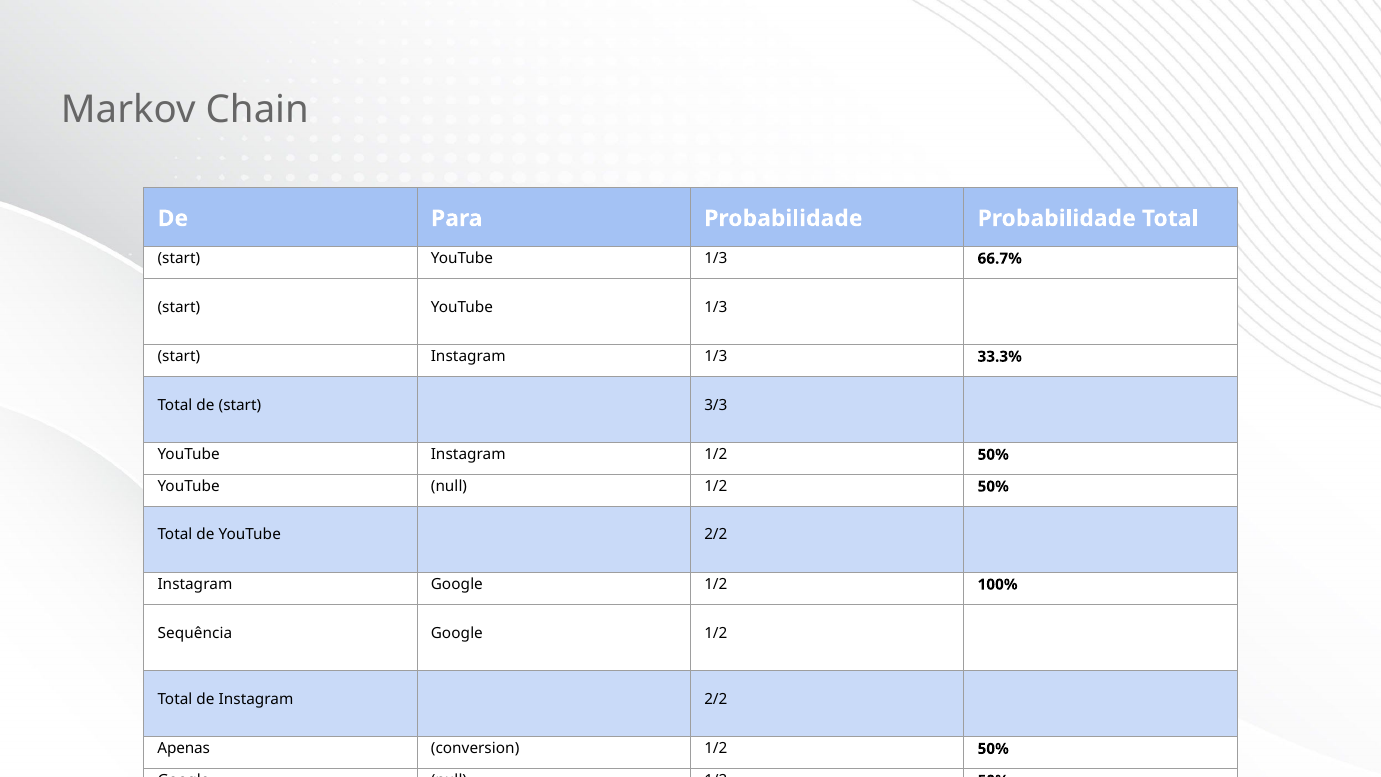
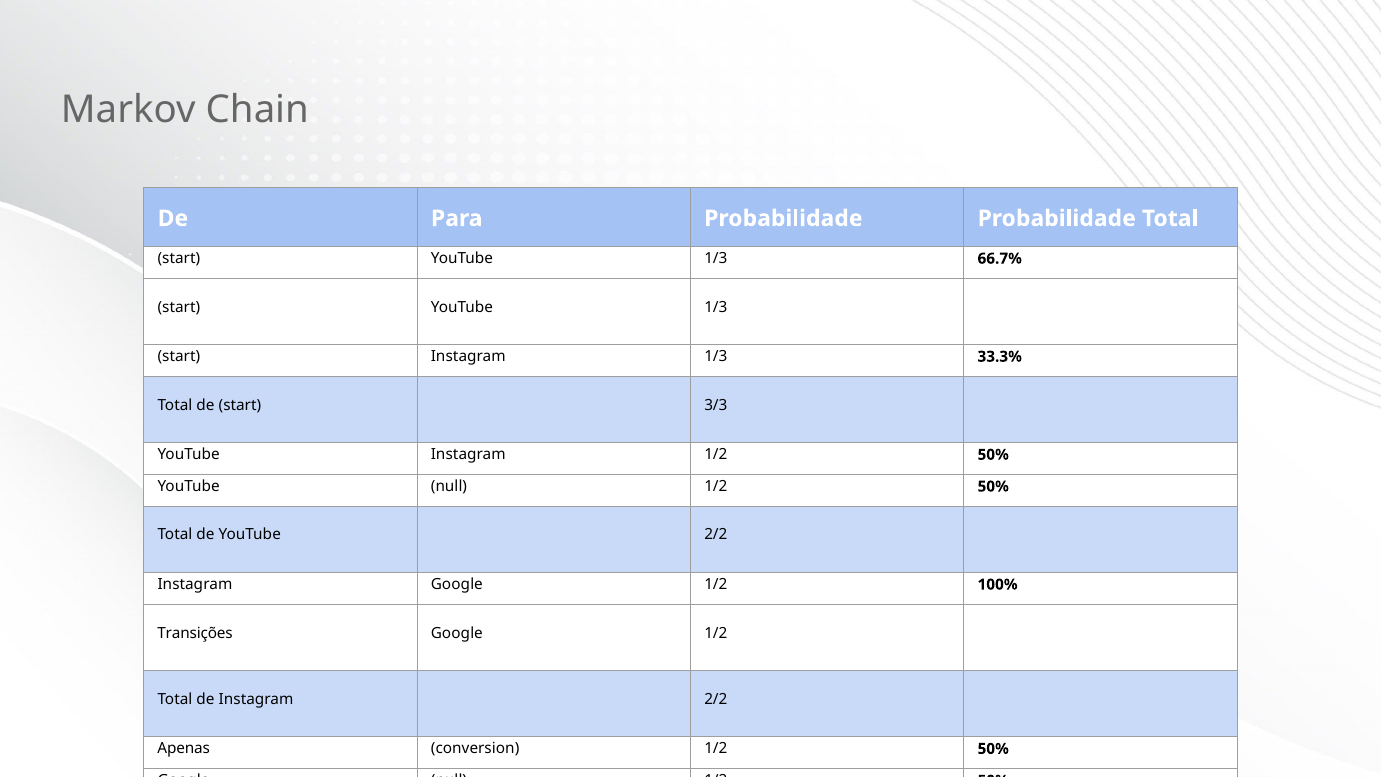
Sequência: Sequência -> Transições
